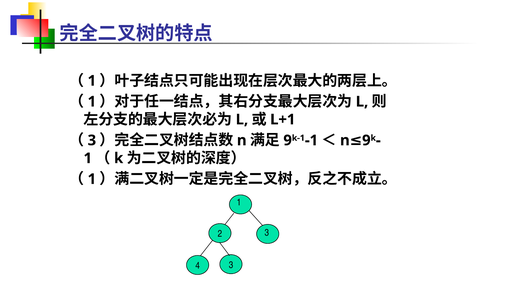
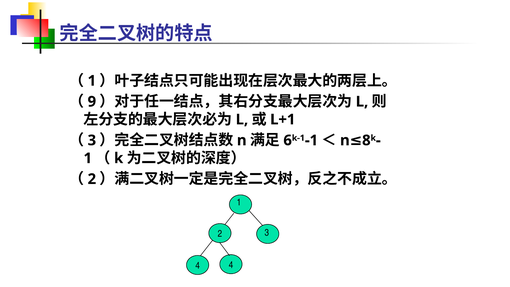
1 at (92, 102): 1 -> 9
9 at (288, 140): 9 -> 6
9 at (366, 140): 9 -> 8
1 at (92, 179): 1 -> 2
4 3: 3 -> 4
